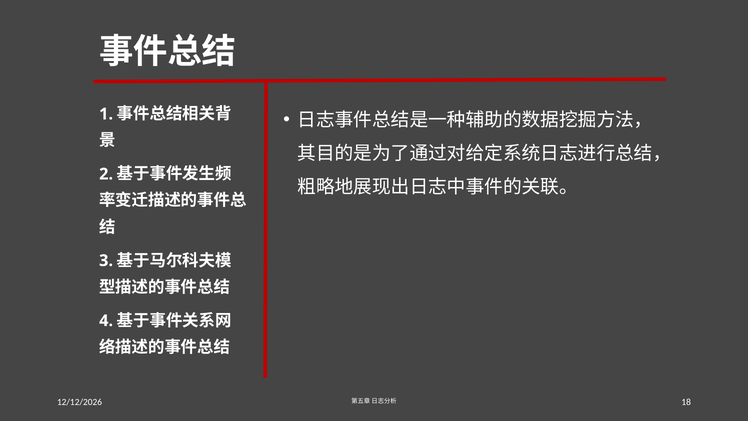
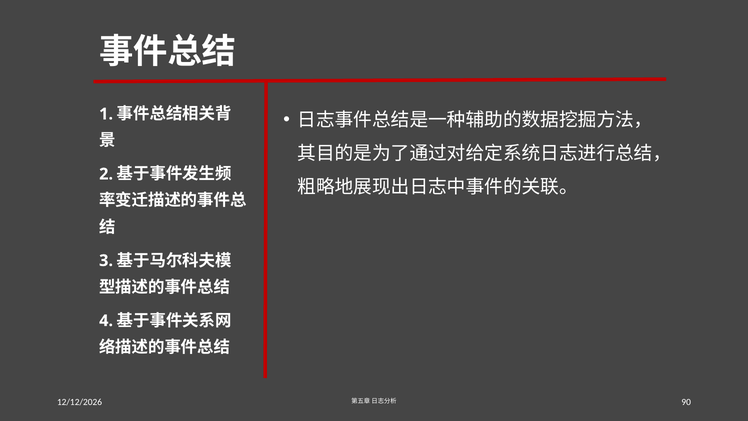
18: 18 -> 90
